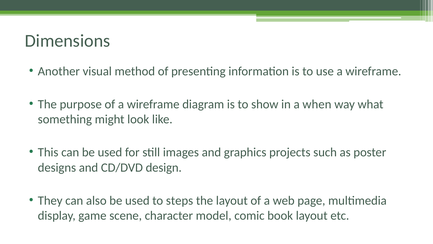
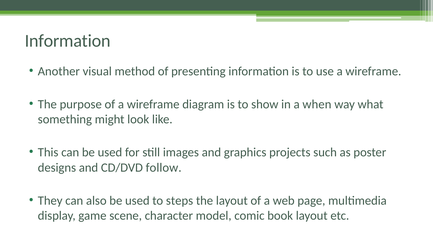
Dimensions at (68, 41): Dimensions -> Information
design: design -> follow
